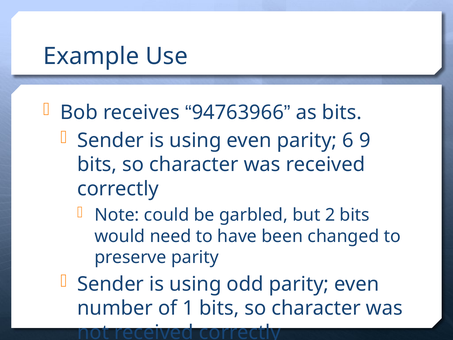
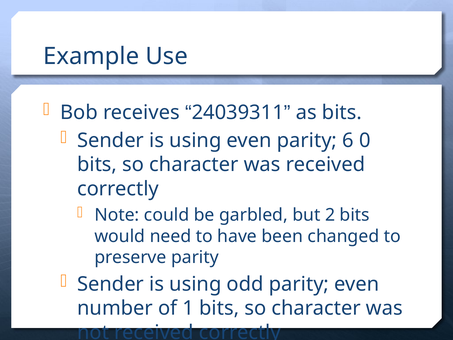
94763966: 94763966 -> 24039311
9: 9 -> 0
